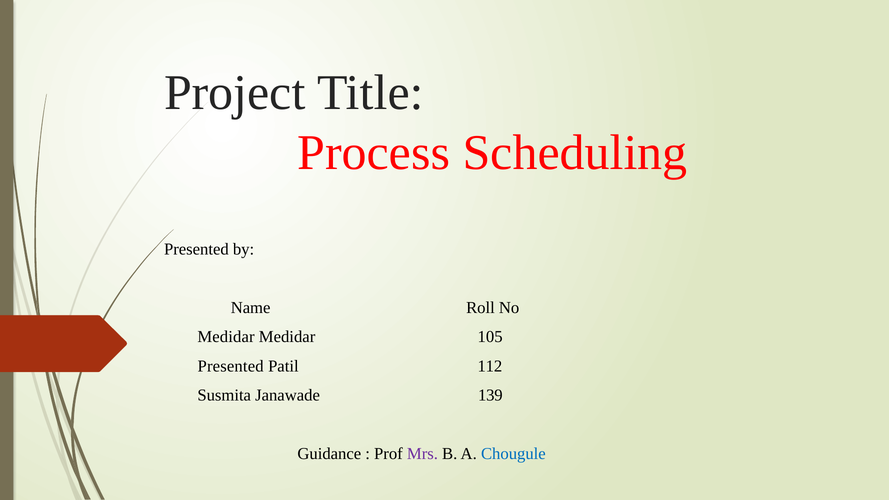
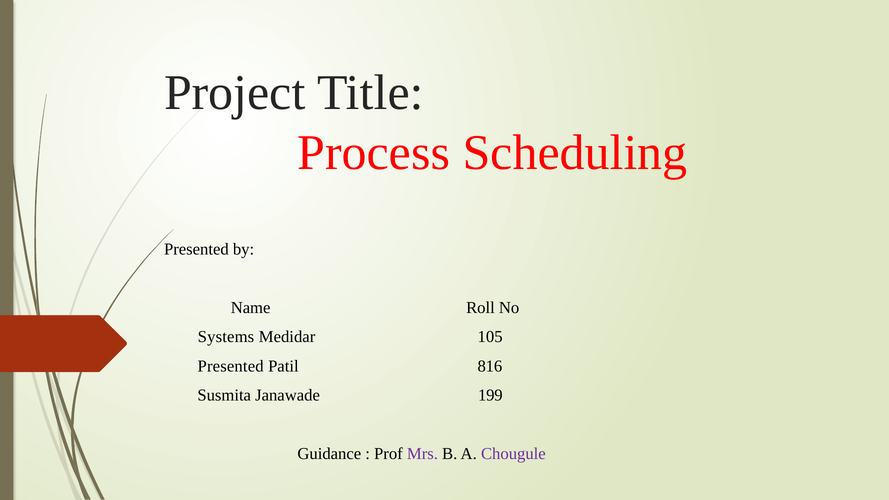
Medidar at (226, 337): Medidar -> Systems
112: 112 -> 816
139: 139 -> 199
Chougule colour: blue -> purple
